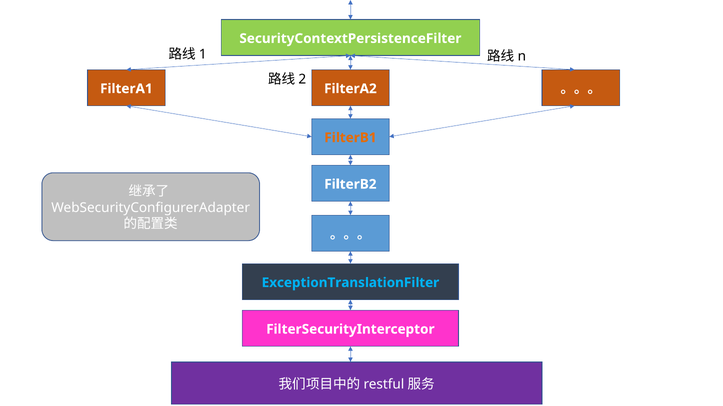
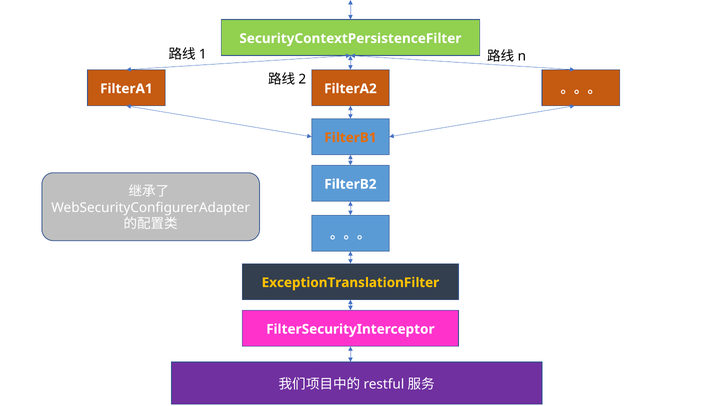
ExceptionTranslationFilter colour: light blue -> yellow
